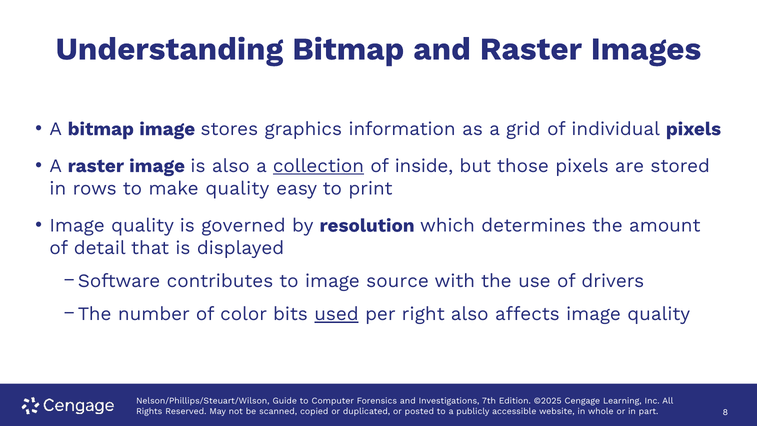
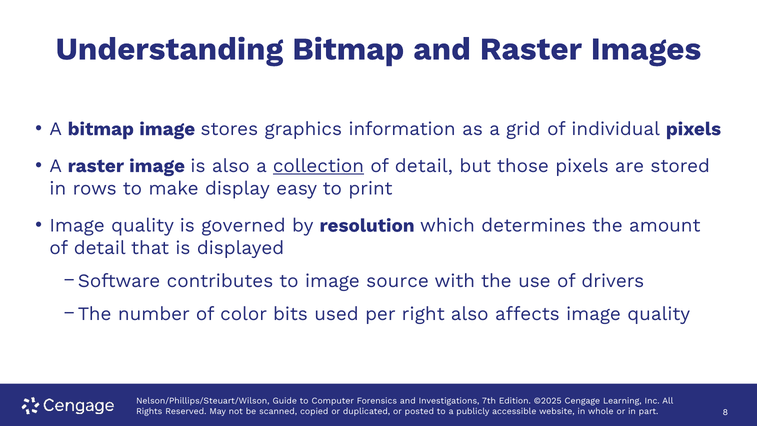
inside at (424, 166): inside -> detail
make quality: quality -> display
used underline: present -> none
